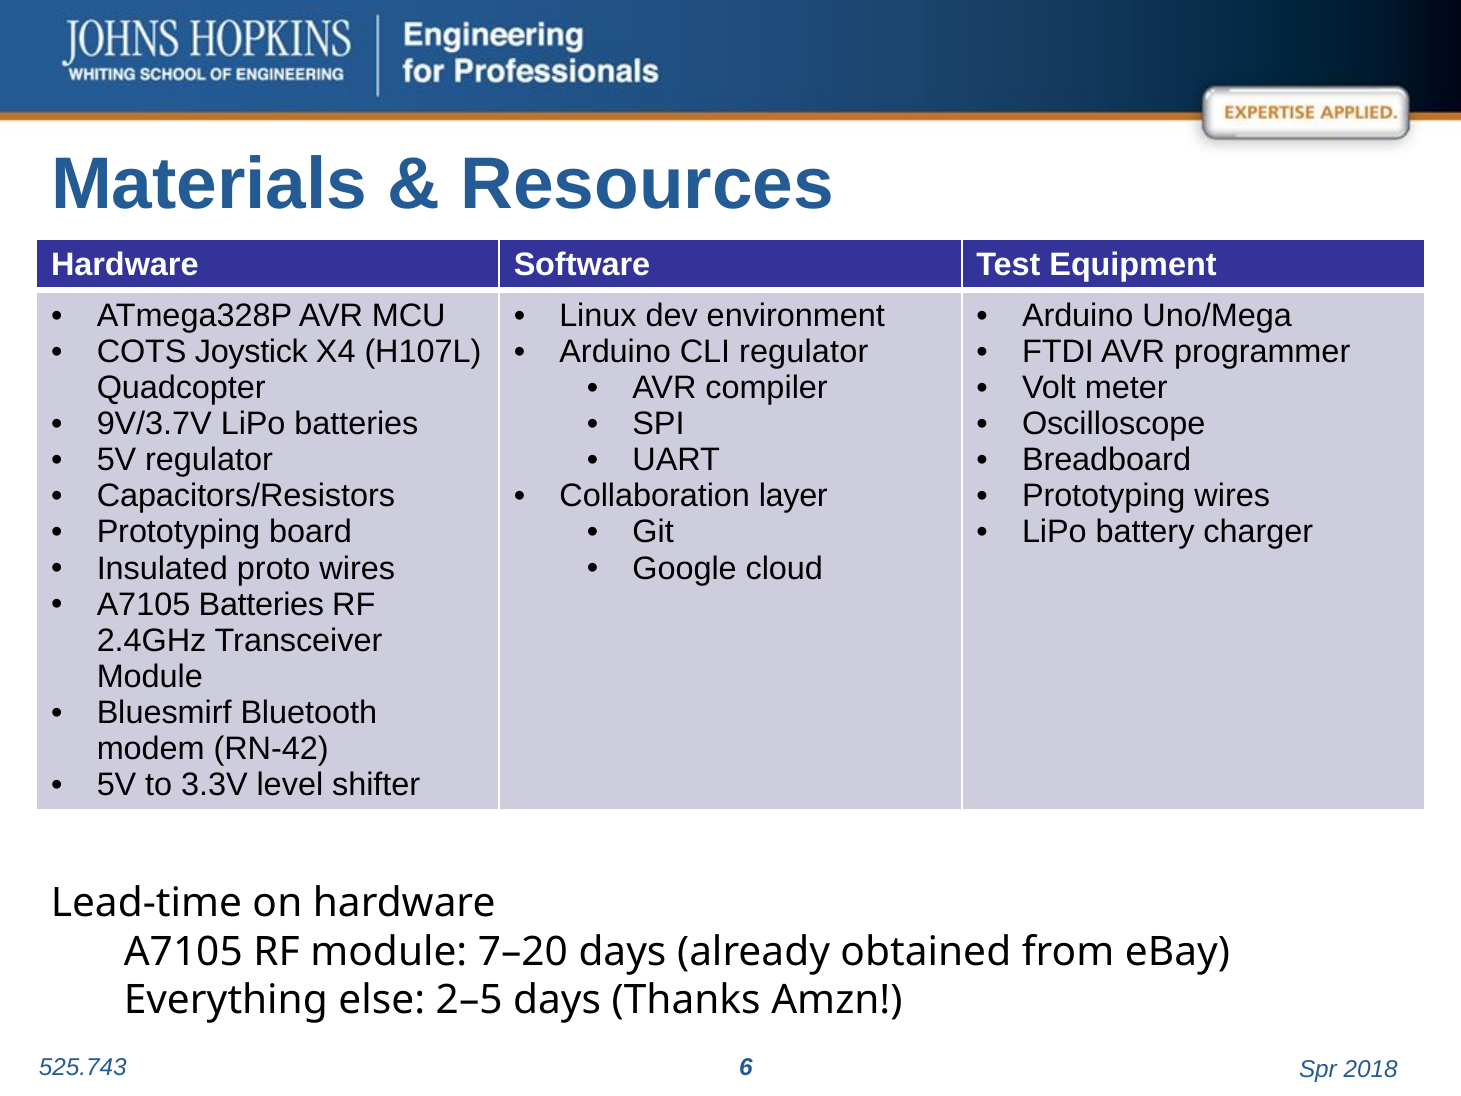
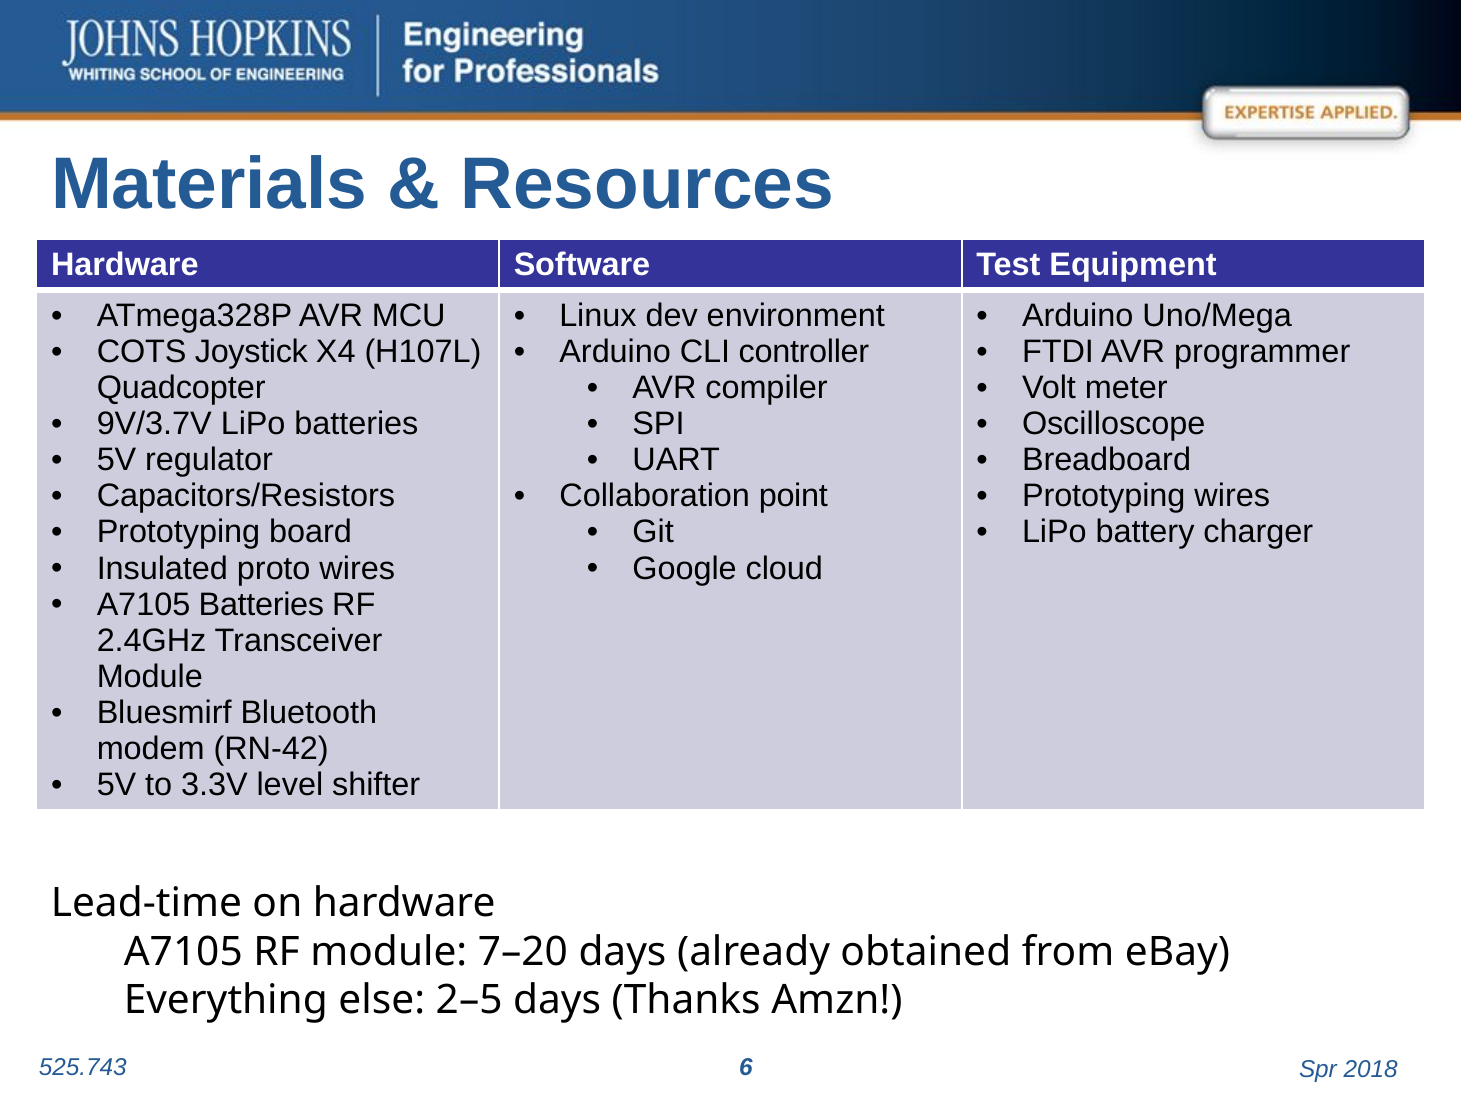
CLI regulator: regulator -> controller
layer: layer -> point
